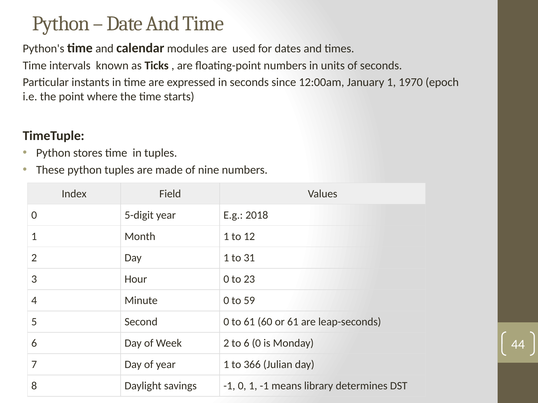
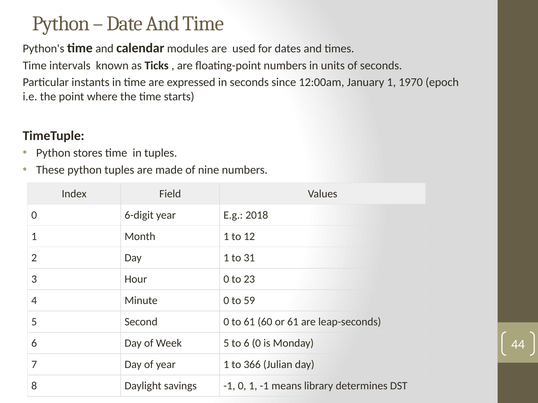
5-digit: 5-digit -> 6-digit
Week 2: 2 -> 5
